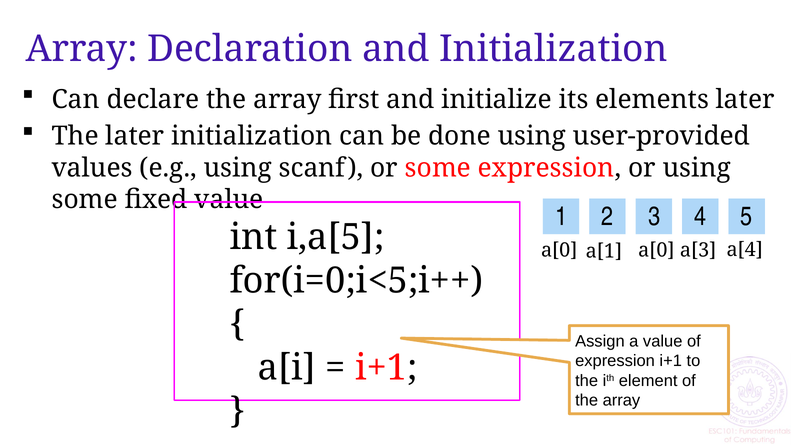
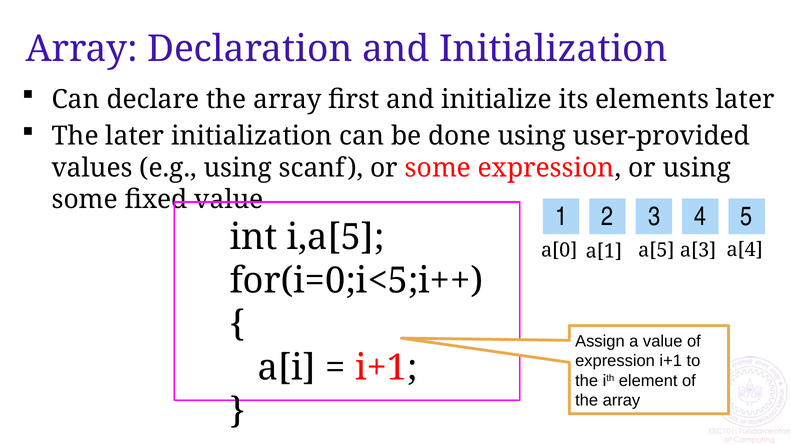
a[1 a[0: a[0 -> a[5
